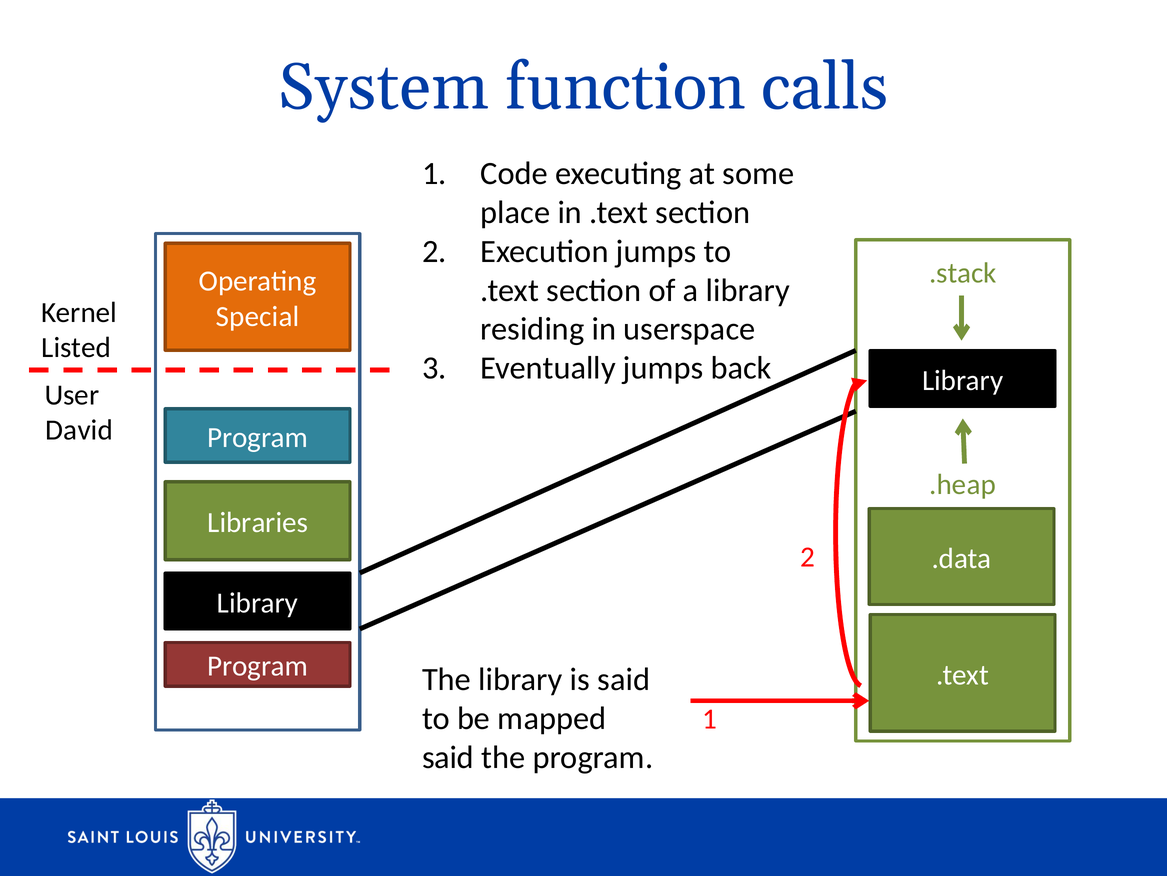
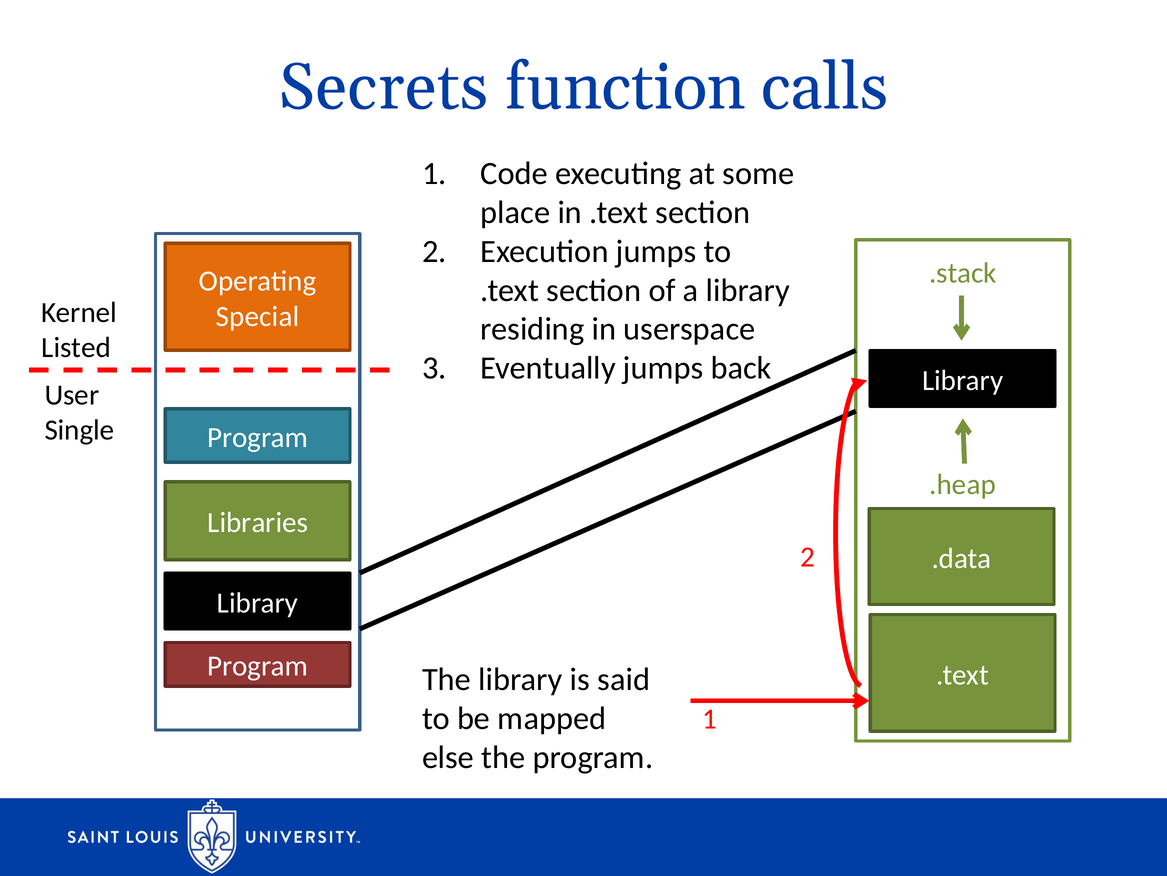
System: System -> Secrets
David: David -> Single
said at (448, 757): said -> else
